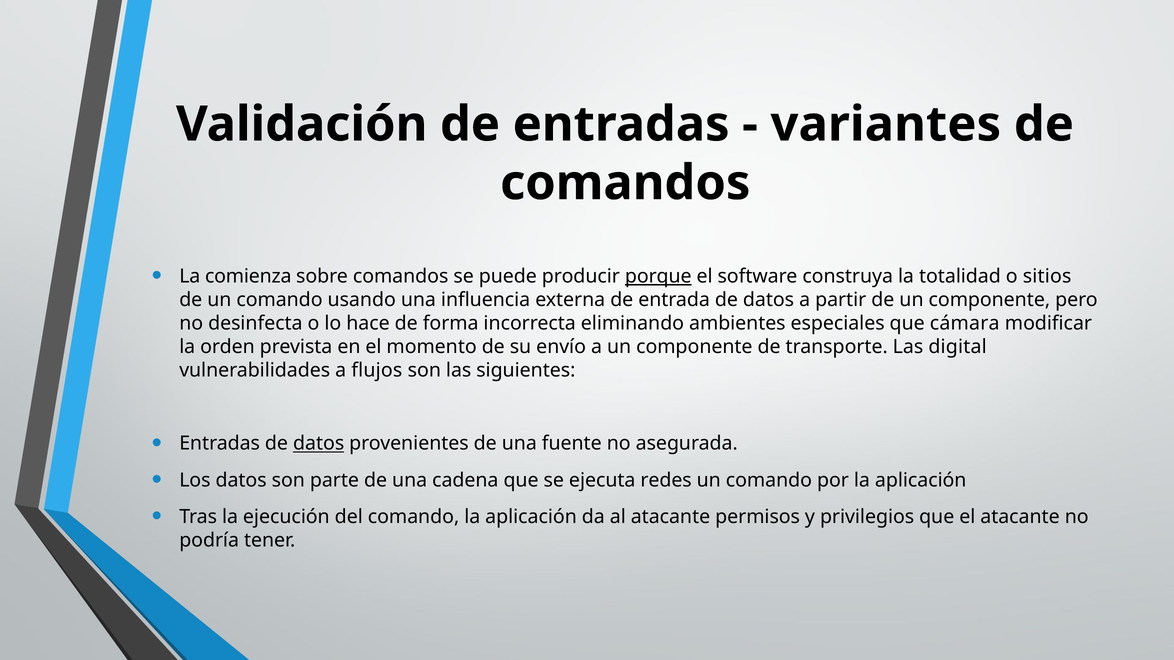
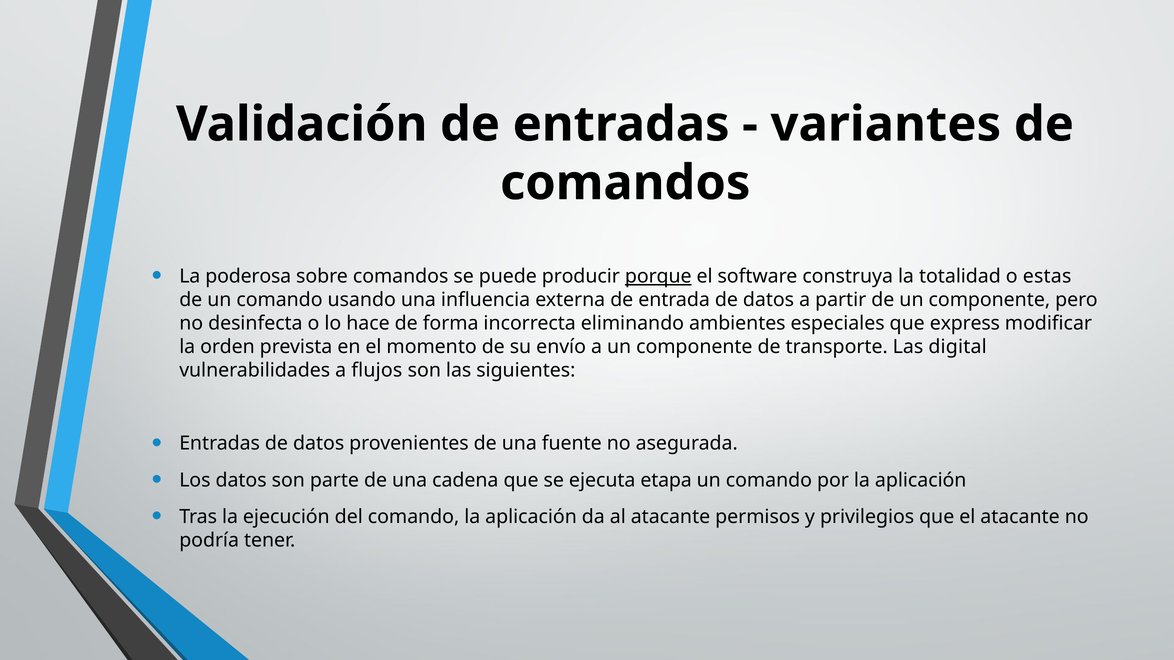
comienza: comienza -> poderosa
sitios: sitios -> estas
cámara: cámara -> express
datos at (319, 444) underline: present -> none
redes: redes -> etapa
